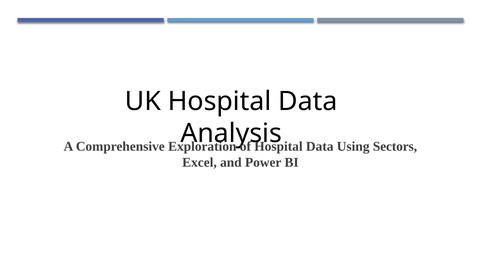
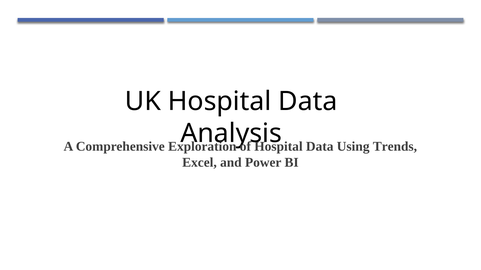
Sectors: Sectors -> Trends
